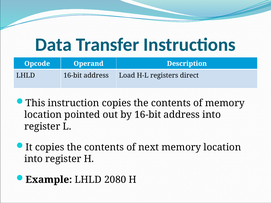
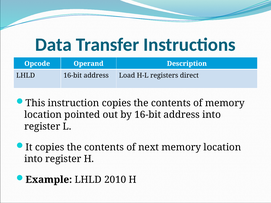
2080: 2080 -> 2010
